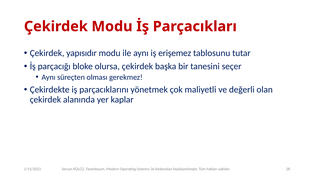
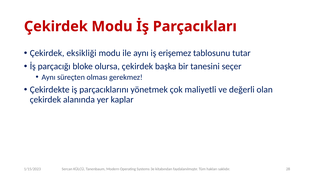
yapısıdır: yapısıdır -> eksikliği
